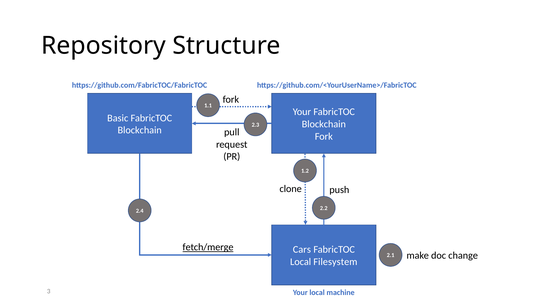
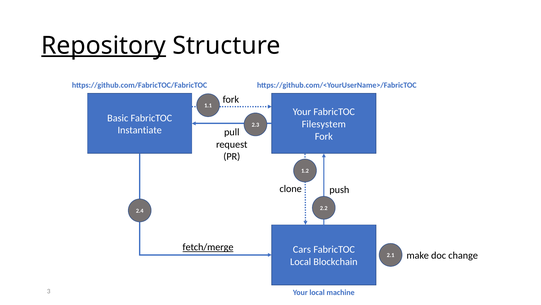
Repository underline: none -> present
Blockchain at (324, 124): Blockchain -> Filesystem
Blockchain at (140, 130): Blockchain -> Instantiate
Filesystem: Filesystem -> Blockchain
